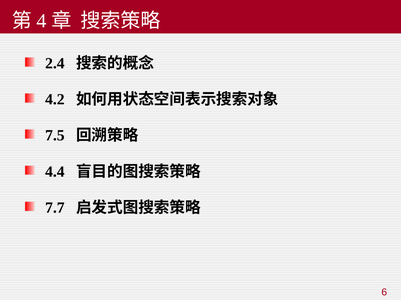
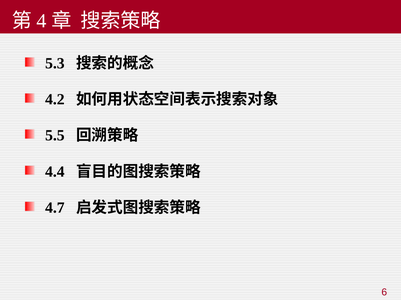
2.4: 2.4 -> 5.3
7.5: 7.5 -> 5.5
7.7: 7.7 -> 4.7
